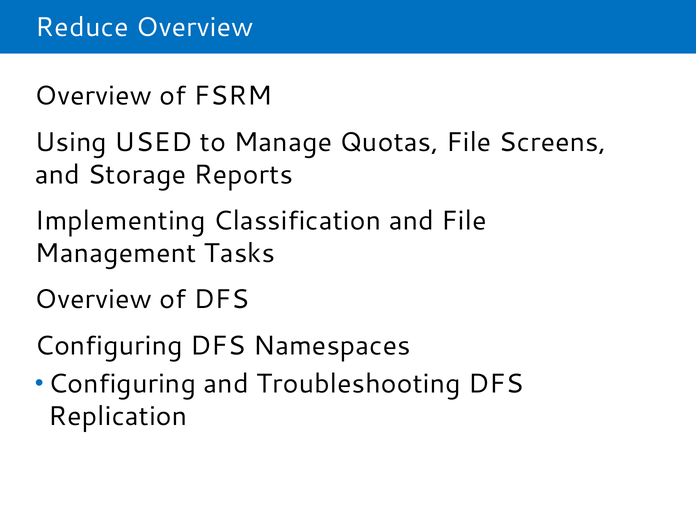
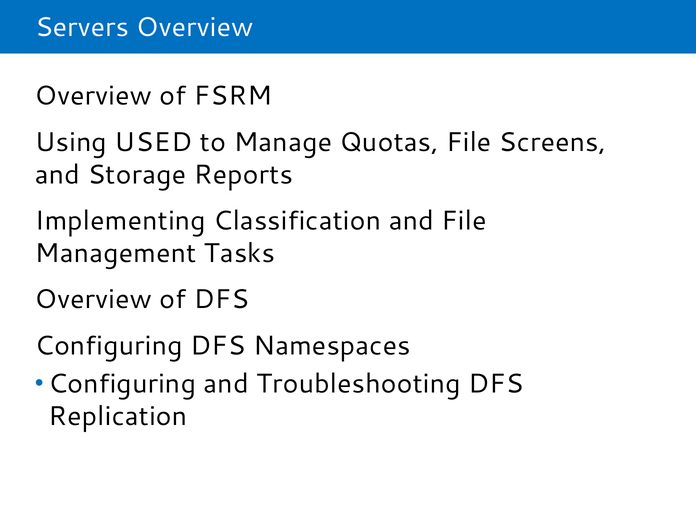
Reduce: Reduce -> Servers
